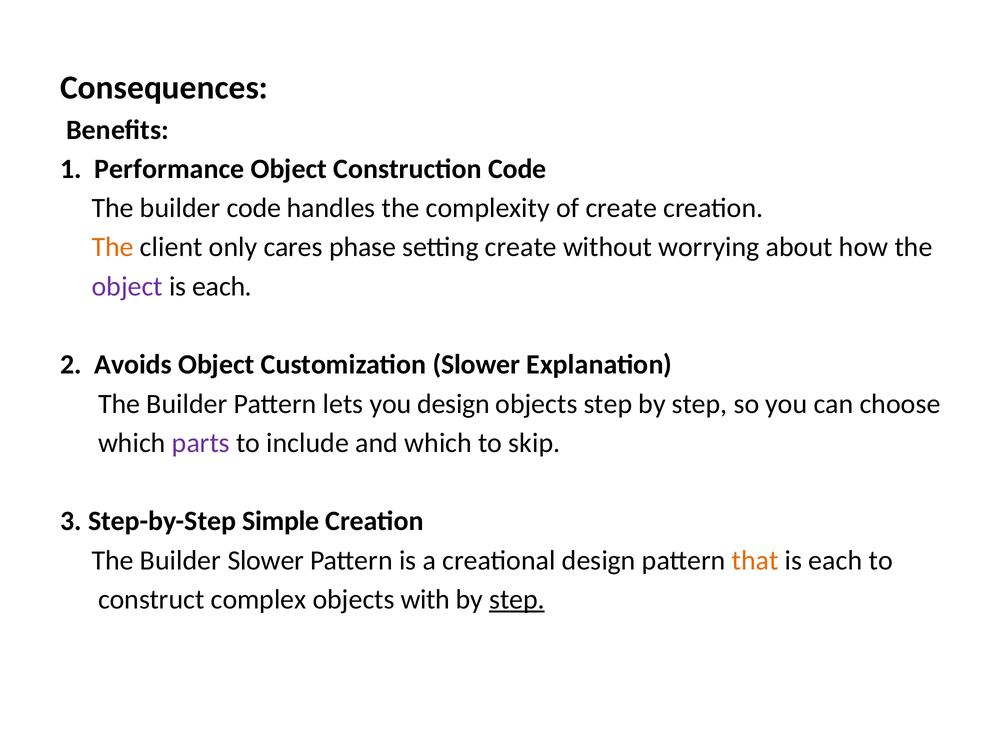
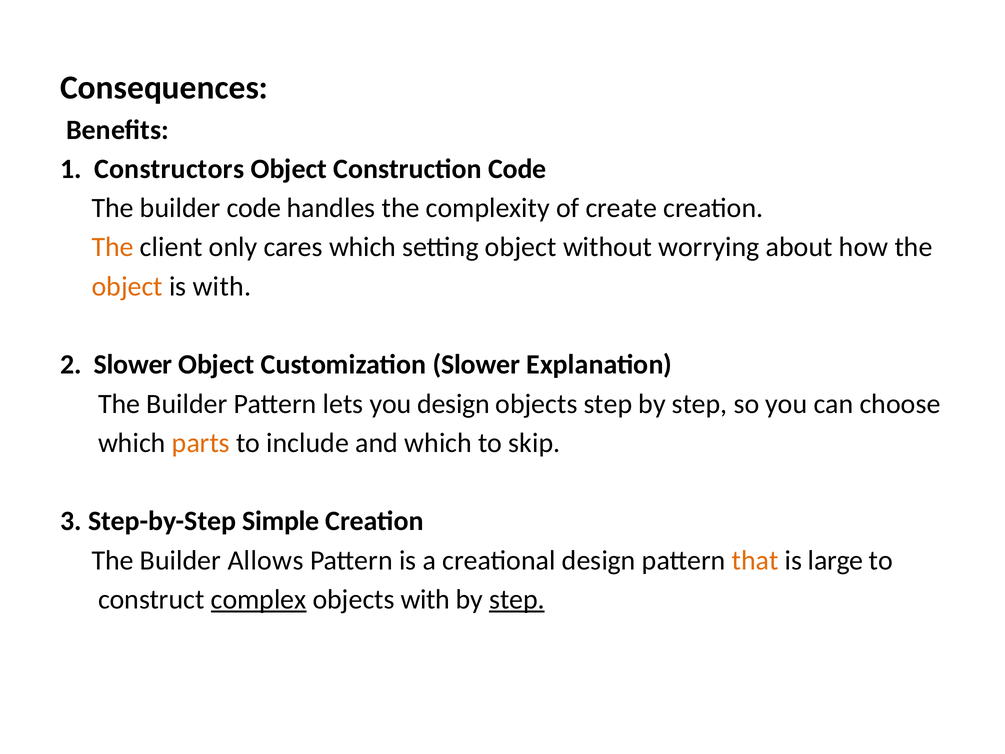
Performance: Performance -> Constructors
cares phase: phase -> which
setting create: create -> object
object at (127, 286) colour: purple -> orange
each at (222, 286): each -> with
2 Avoids: Avoids -> Slower
parts colour: purple -> orange
Builder Slower: Slower -> Allows
each at (835, 560): each -> large
complex underline: none -> present
